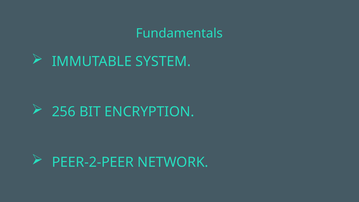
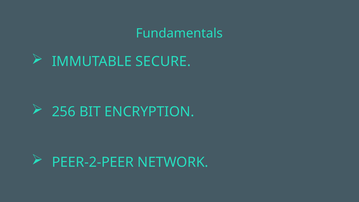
SYSTEM: SYSTEM -> SECURE
